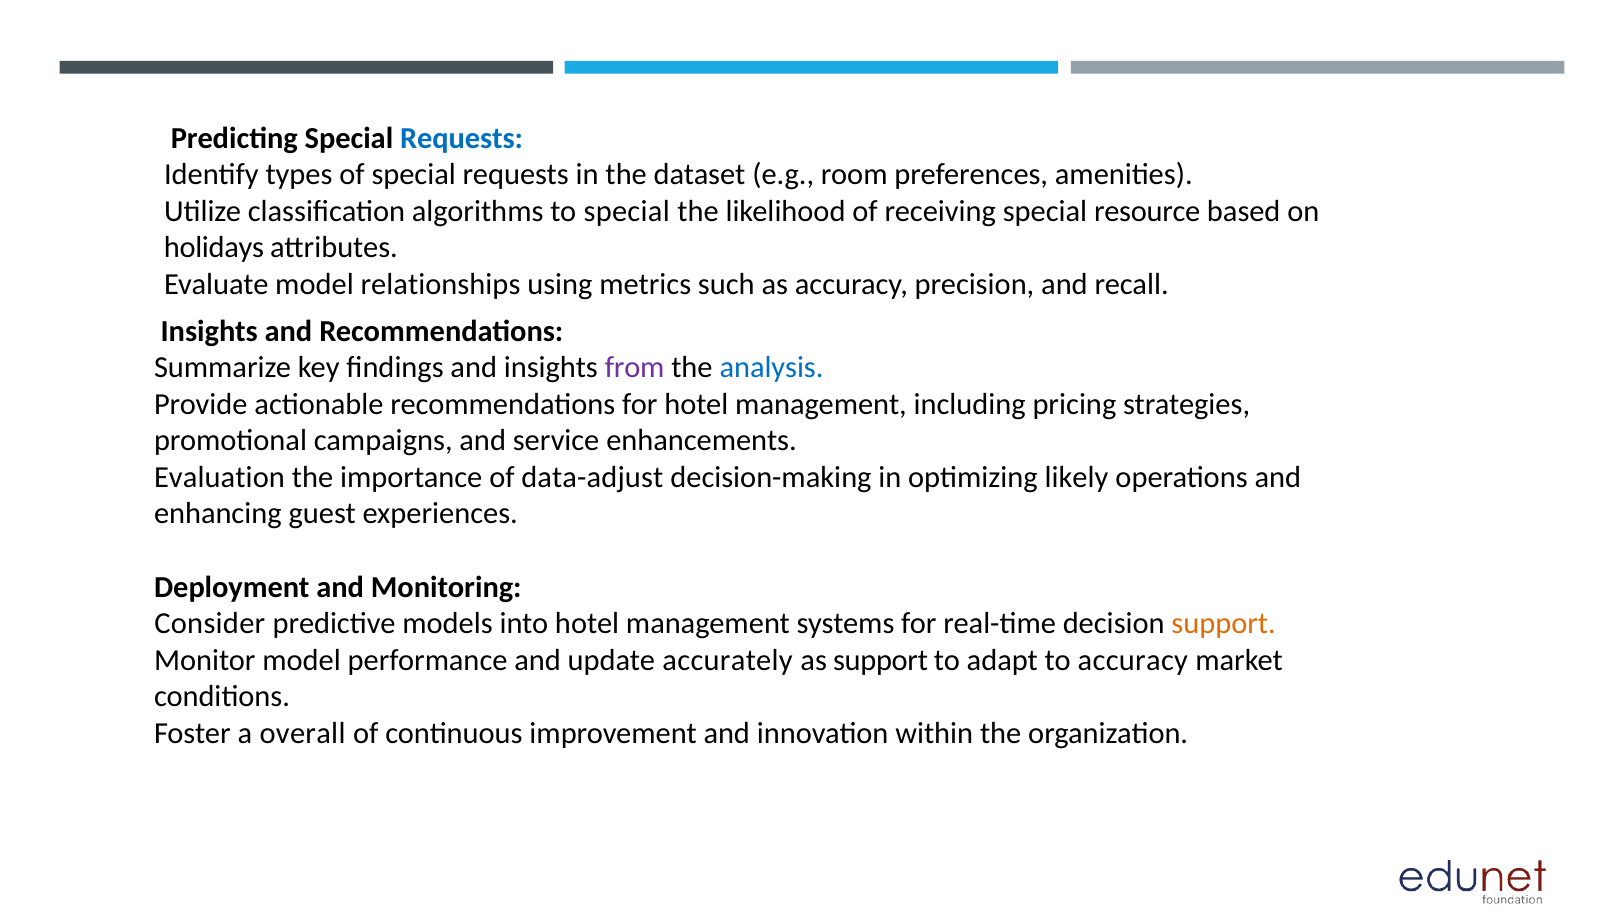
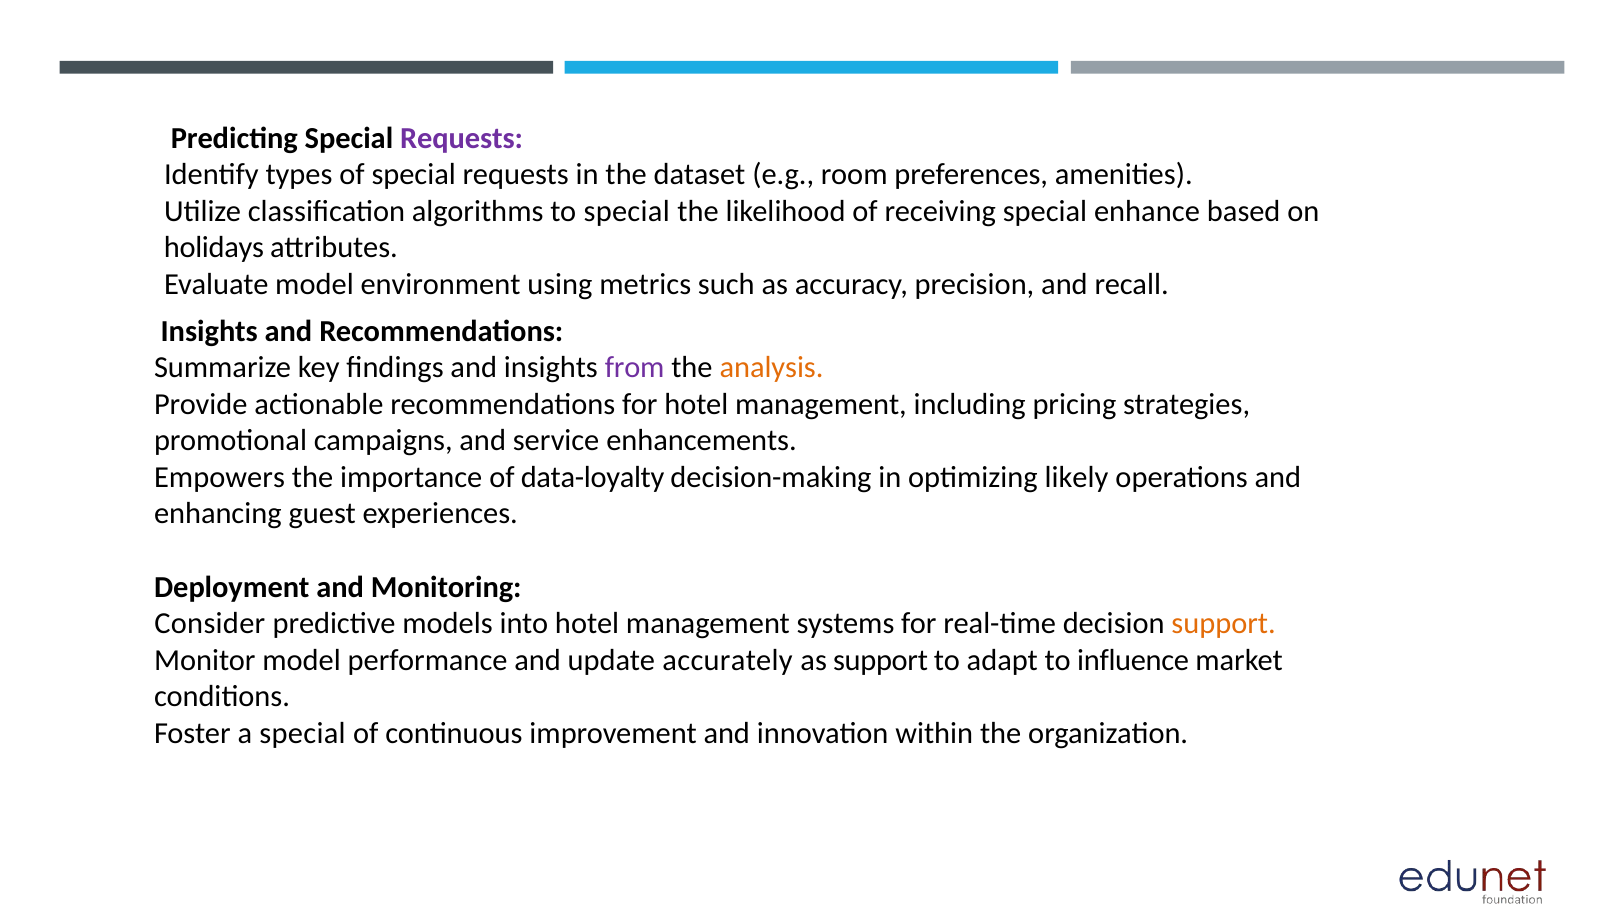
Requests at (462, 138) colour: blue -> purple
resource: resource -> enhance
relationships: relationships -> environment
analysis colour: blue -> orange
Evaluation: Evaluation -> Empowers
data-adjust: data-adjust -> data-loyalty
to accuracy: accuracy -> influence
a overall: overall -> special
